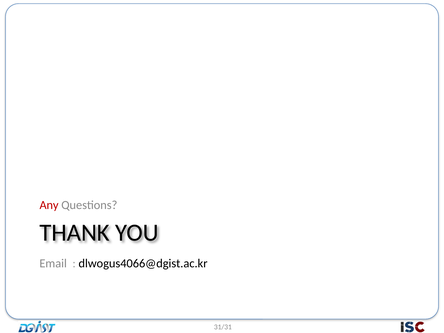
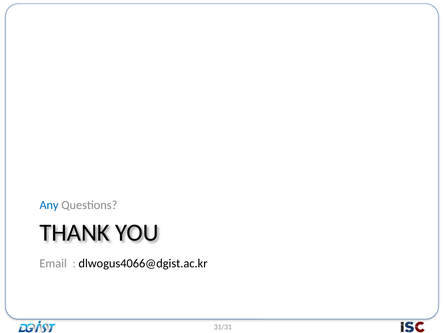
Any colour: red -> blue
